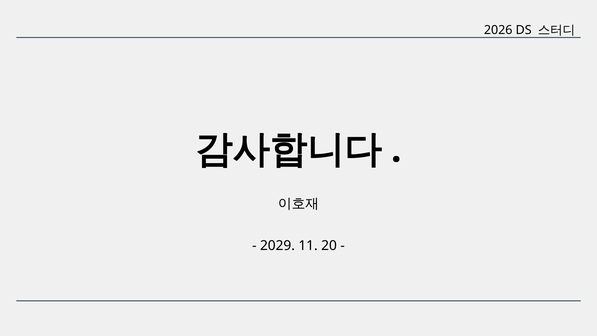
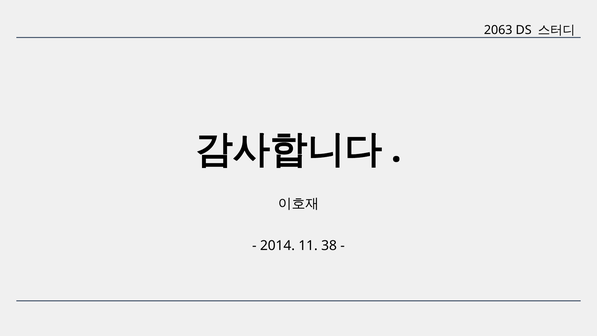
2026: 2026 -> 2063
2029: 2029 -> 2014
20: 20 -> 38
